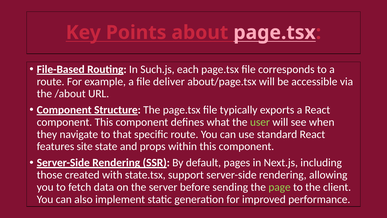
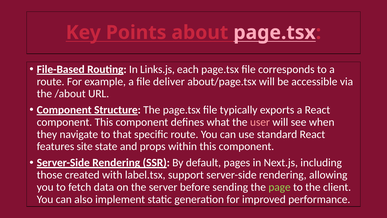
Such.js: Such.js -> Links.js
user colour: light green -> pink
state.tsx: state.tsx -> label.tsx
